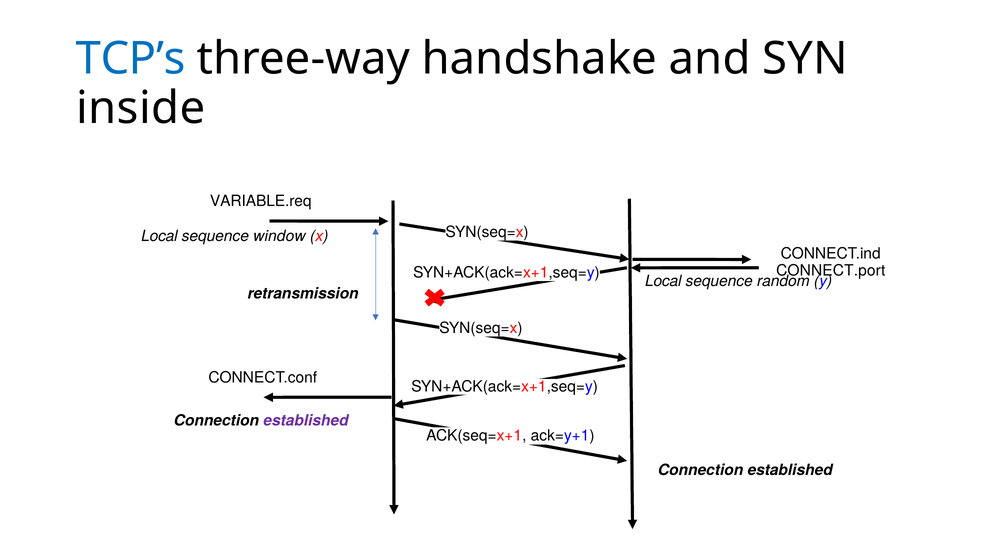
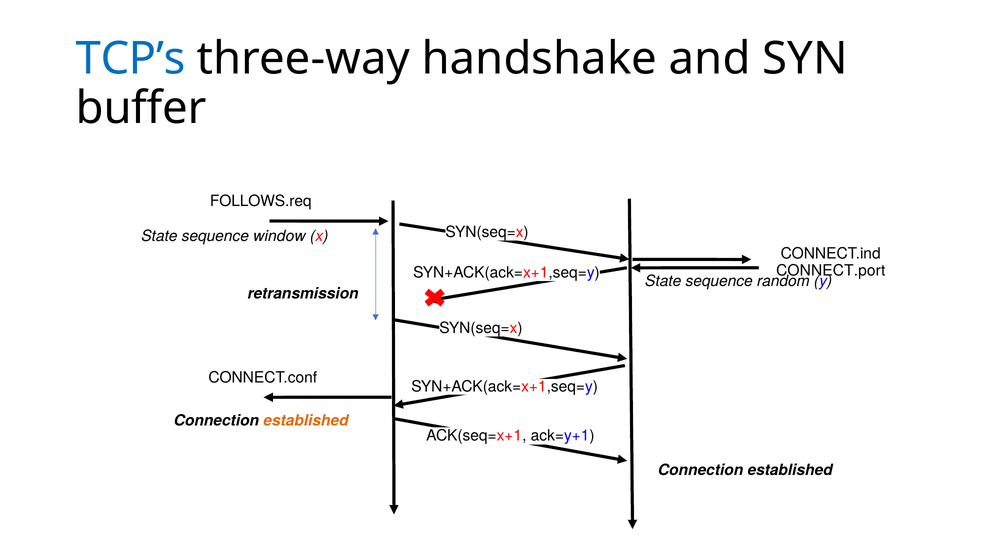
inside: inside -> buffer
VARIABLE.req: VARIABLE.req -> FOLLOWS.req
Local at (159, 236): Local -> State
Local at (663, 281): Local -> State
established at (306, 421) colour: purple -> orange
